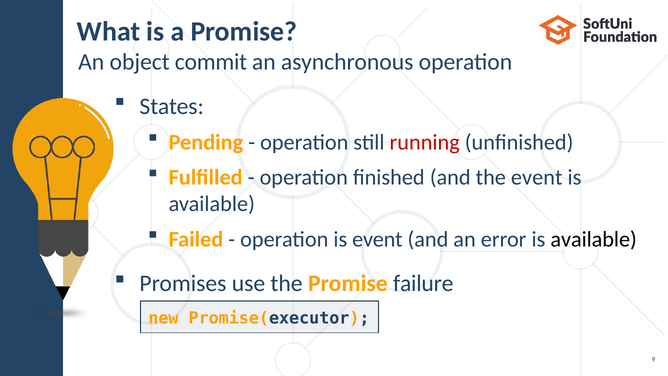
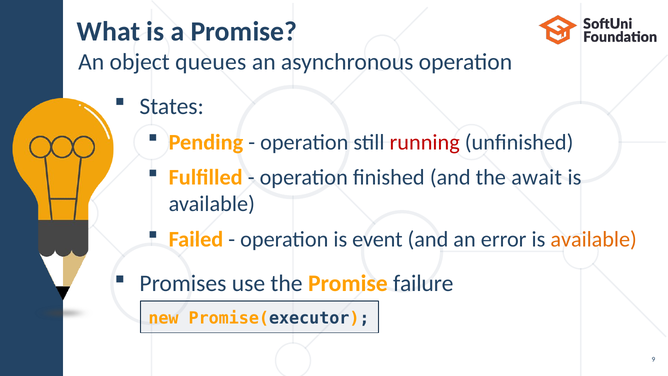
commit: commit -> queues
the event: event -> await
available at (594, 239) colour: black -> orange
